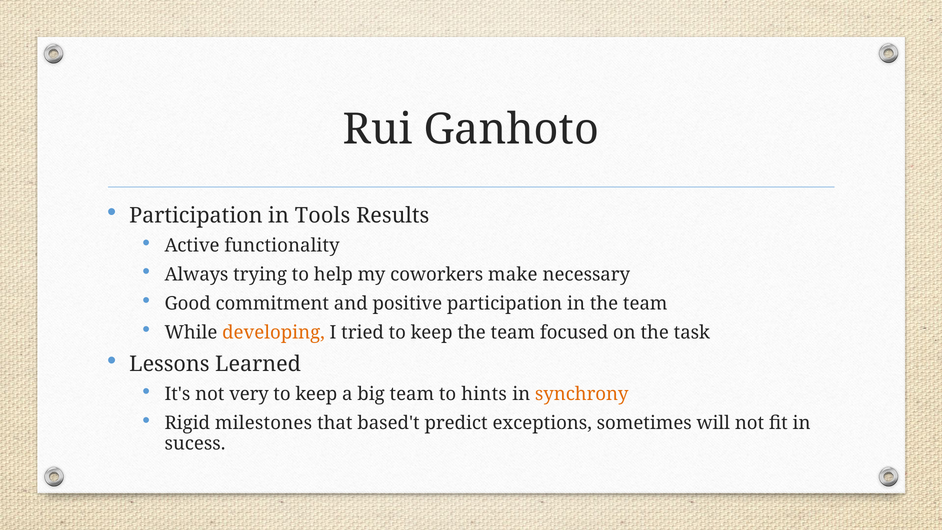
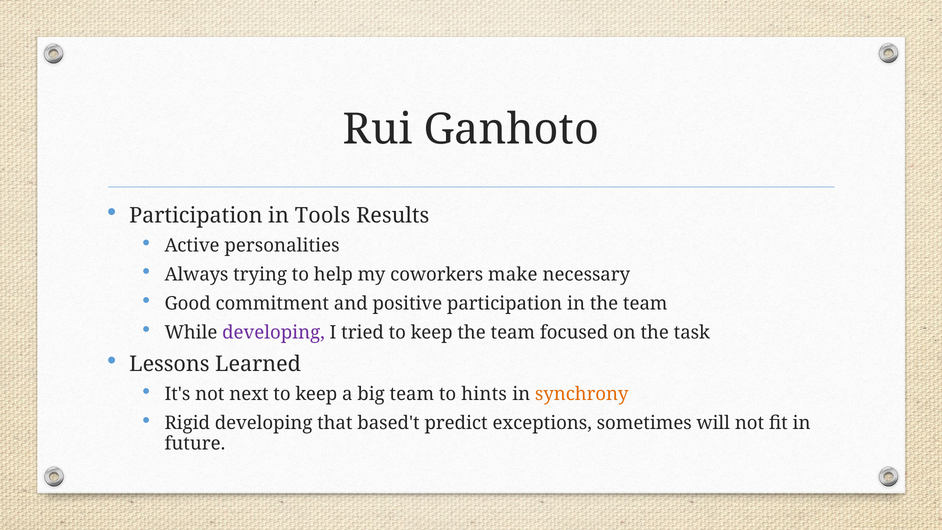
functionality: functionality -> personalities
developing at (274, 332) colour: orange -> purple
very: very -> next
Rigid milestones: milestones -> developing
sucess: sucess -> future
